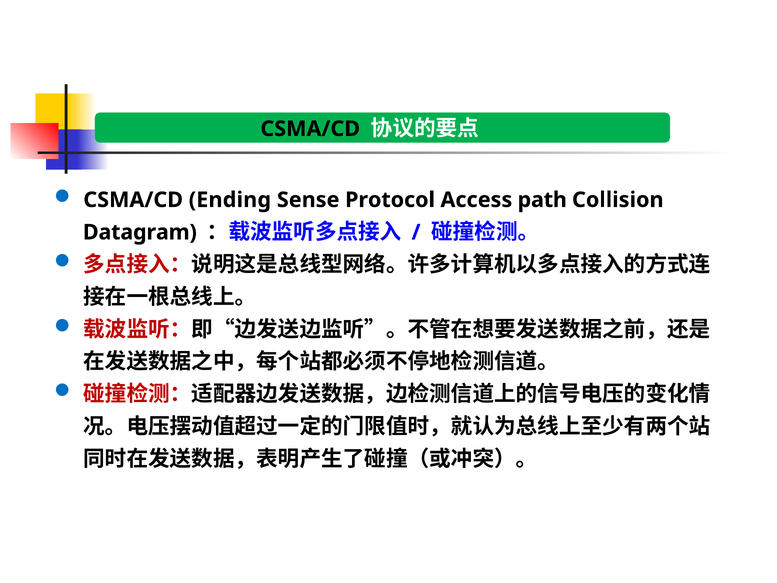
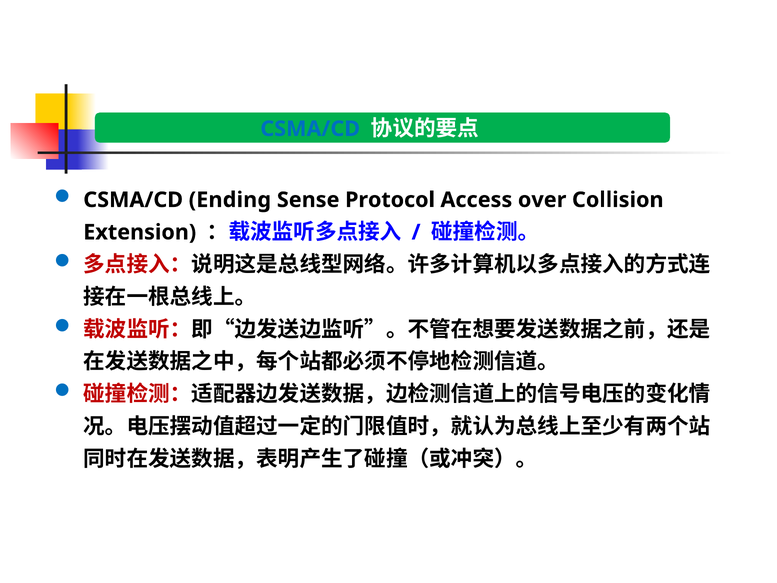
CSMA/CD at (310, 129) colour: black -> blue
path: path -> over
Datagram: Datagram -> Extension
